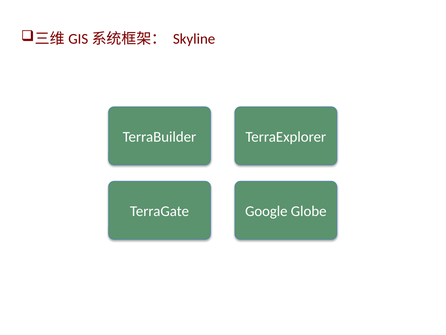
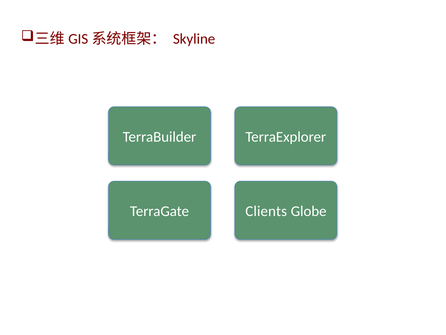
Google: Google -> Clients
